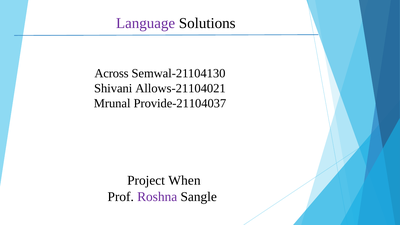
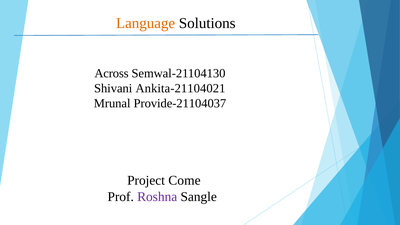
Language colour: purple -> orange
Allows-21104021: Allows-21104021 -> Ankita-21104021
When: When -> Come
